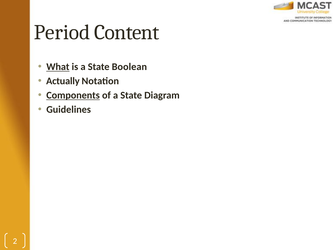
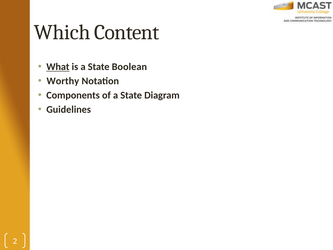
Period: Period -> Which
Actually: Actually -> Worthy
Components underline: present -> none
